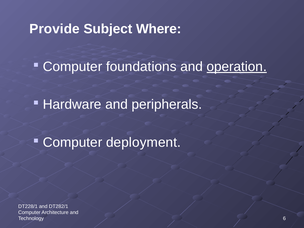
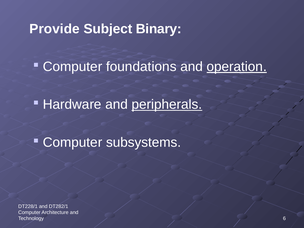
Where: Where -> Binary
peripherals underline: none -> present
deployment: deployment -> subsystems
